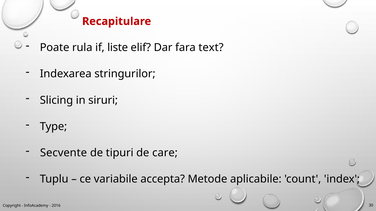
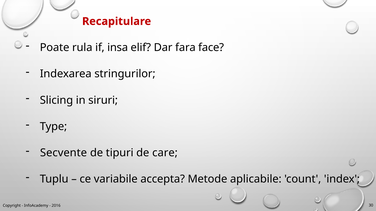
liste: liste -> insa
text: text -> face
